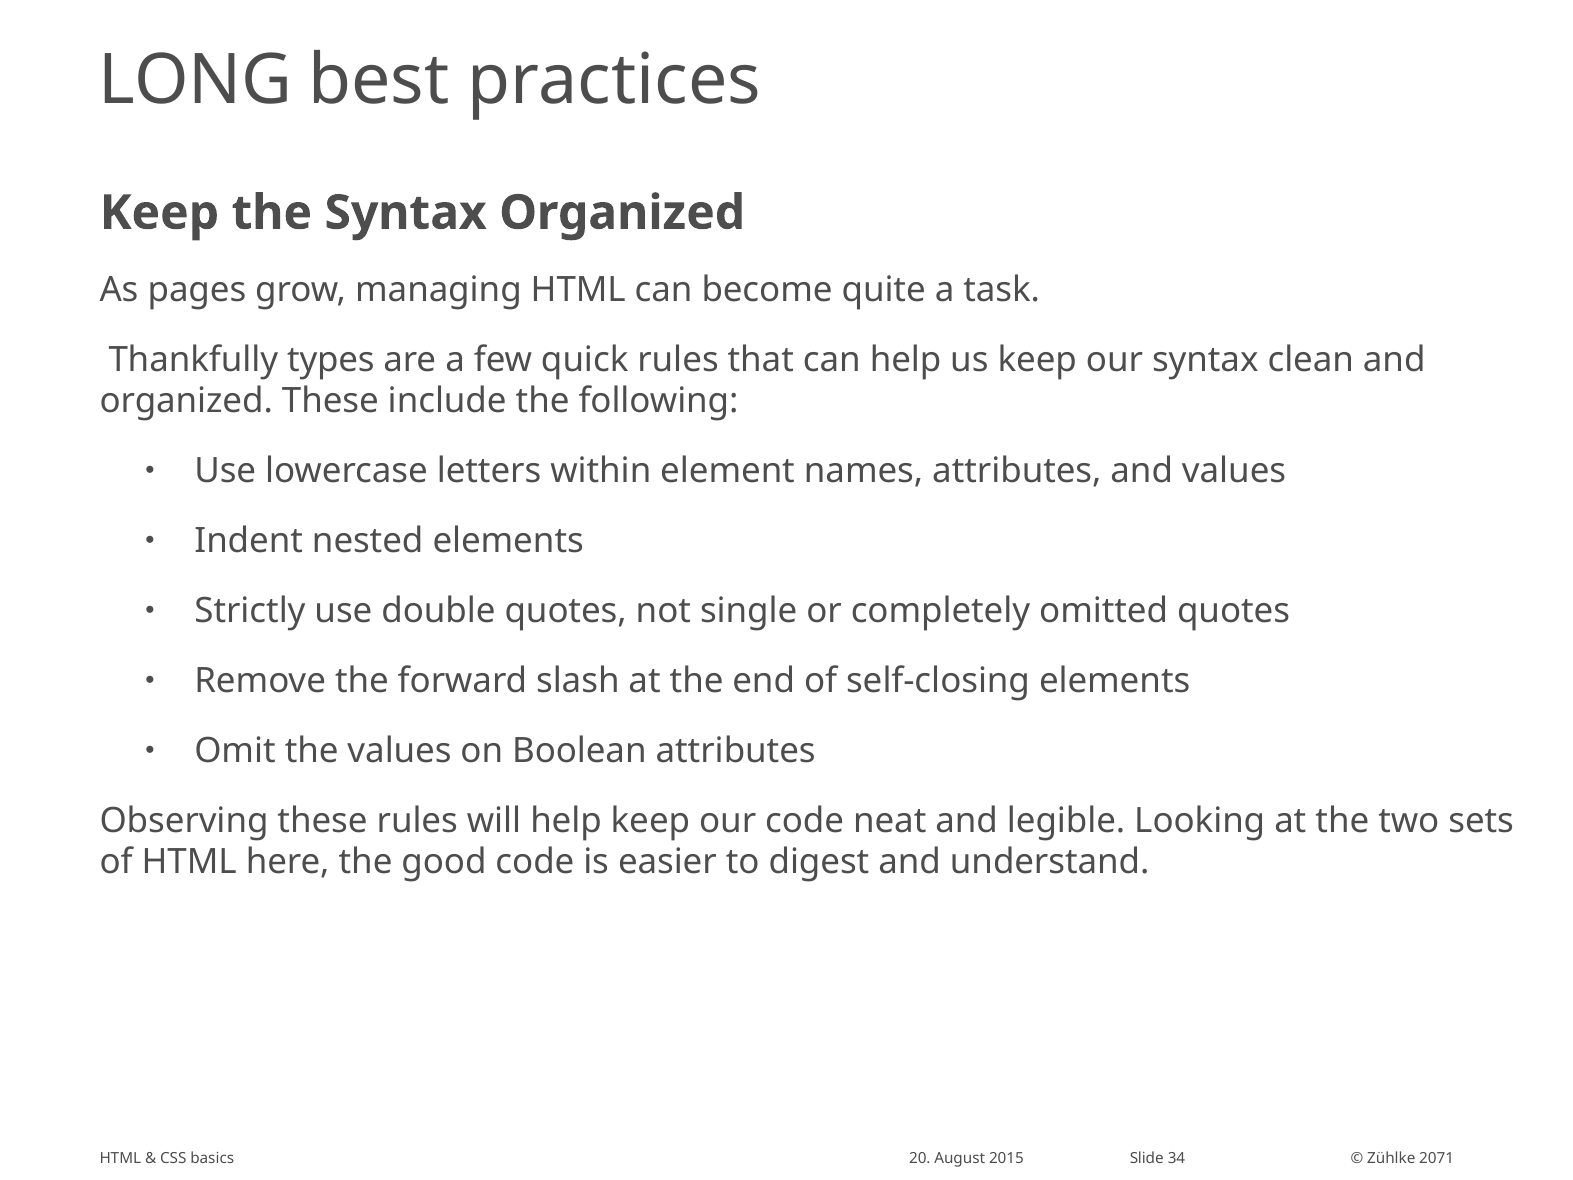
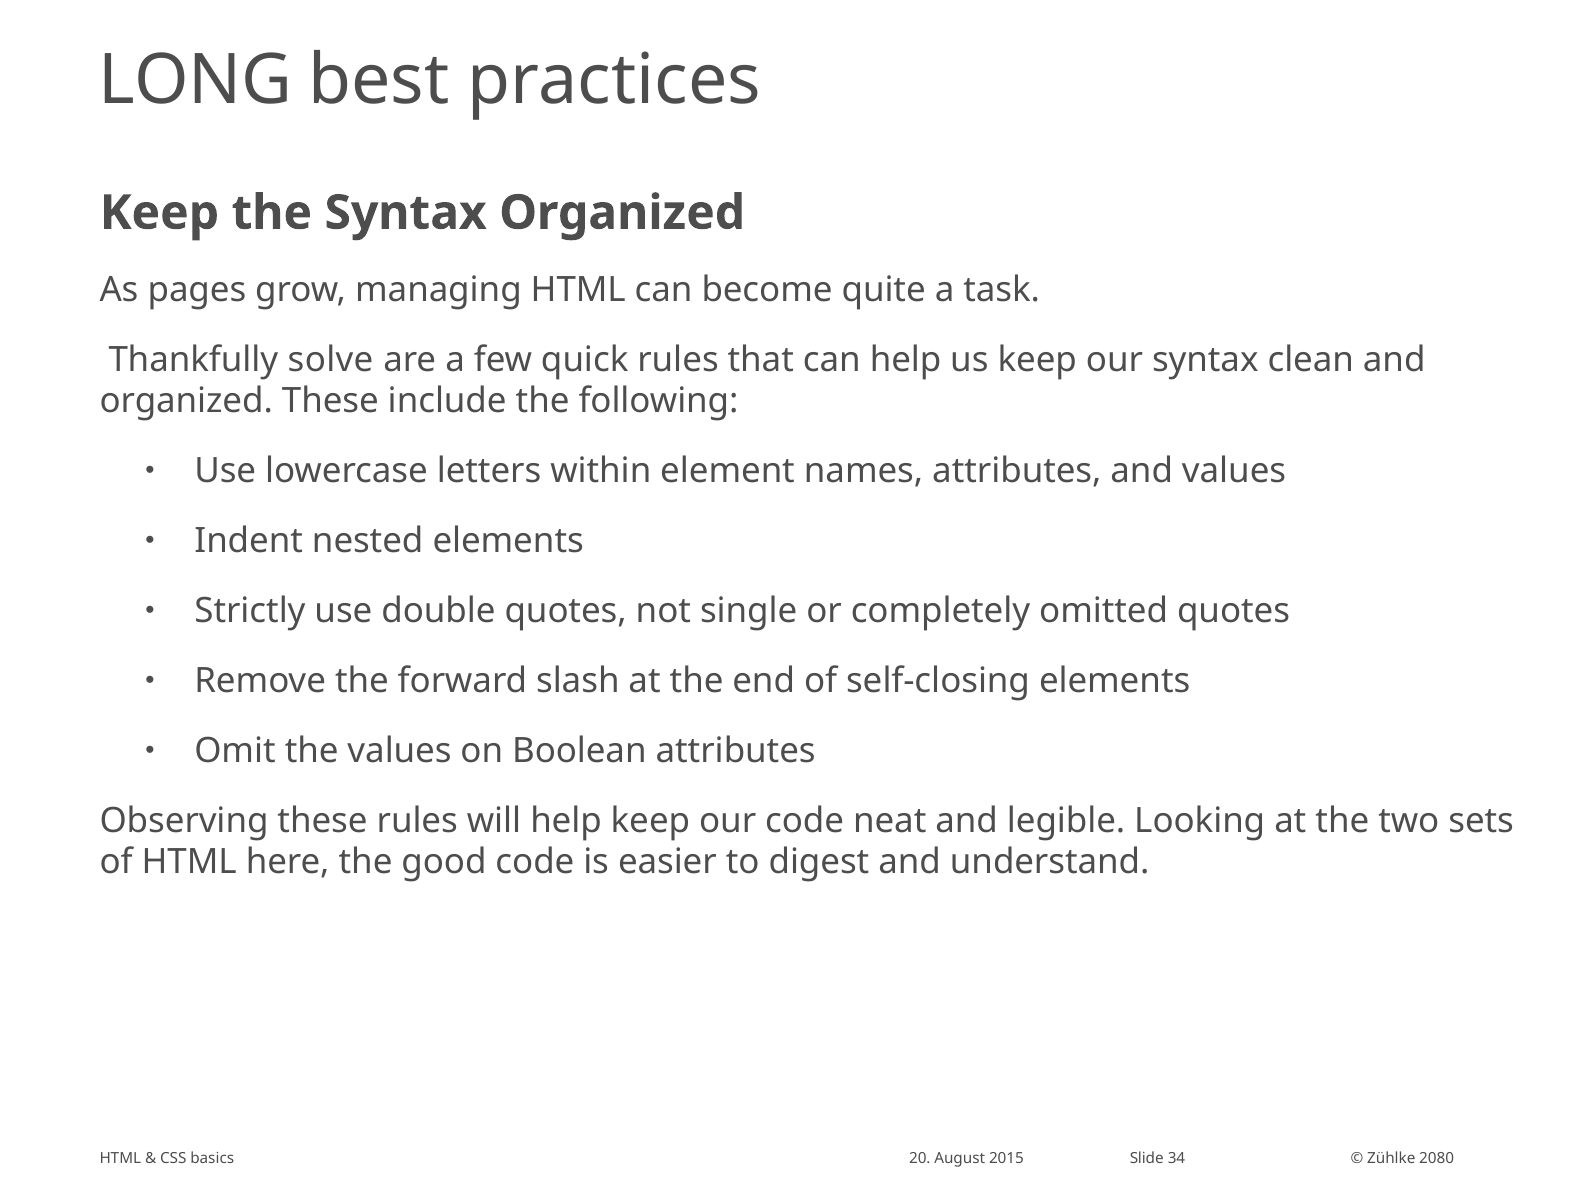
types: types -> solve
2071: 2071 -> 2080
